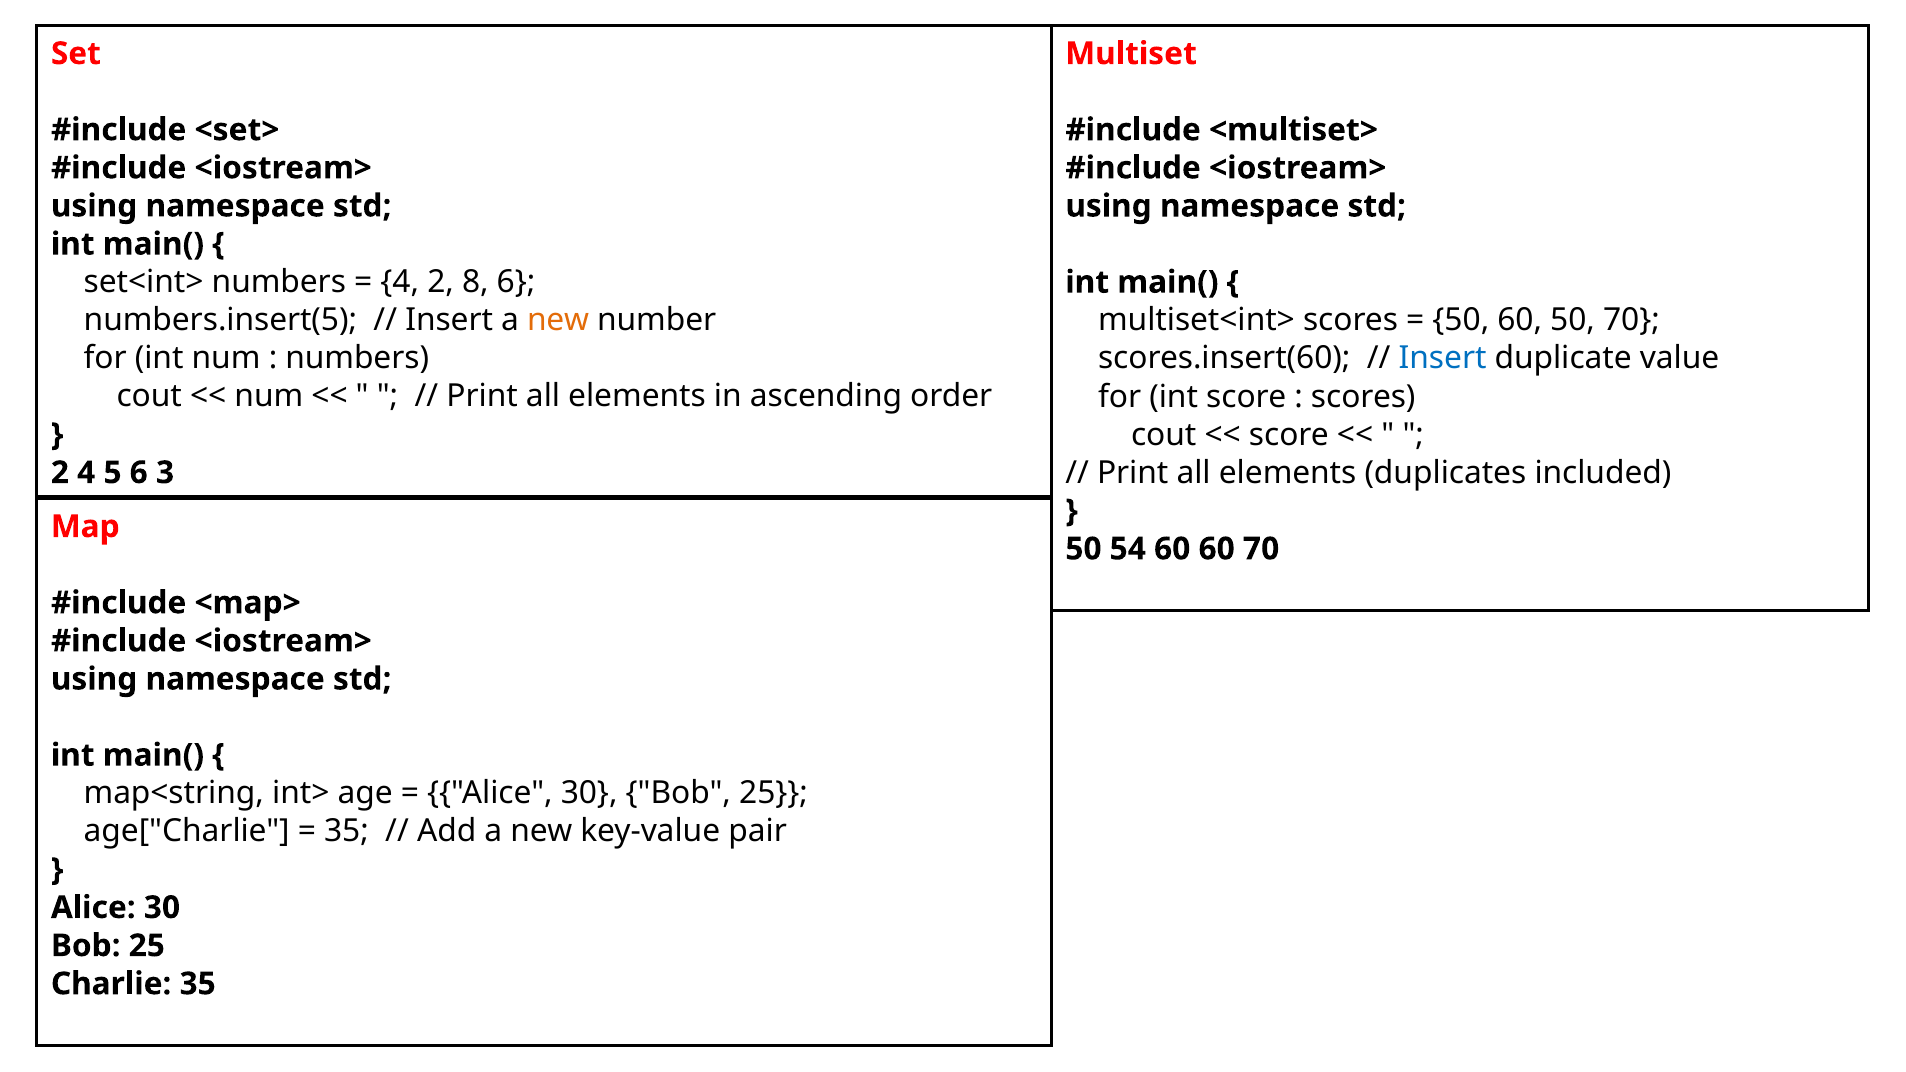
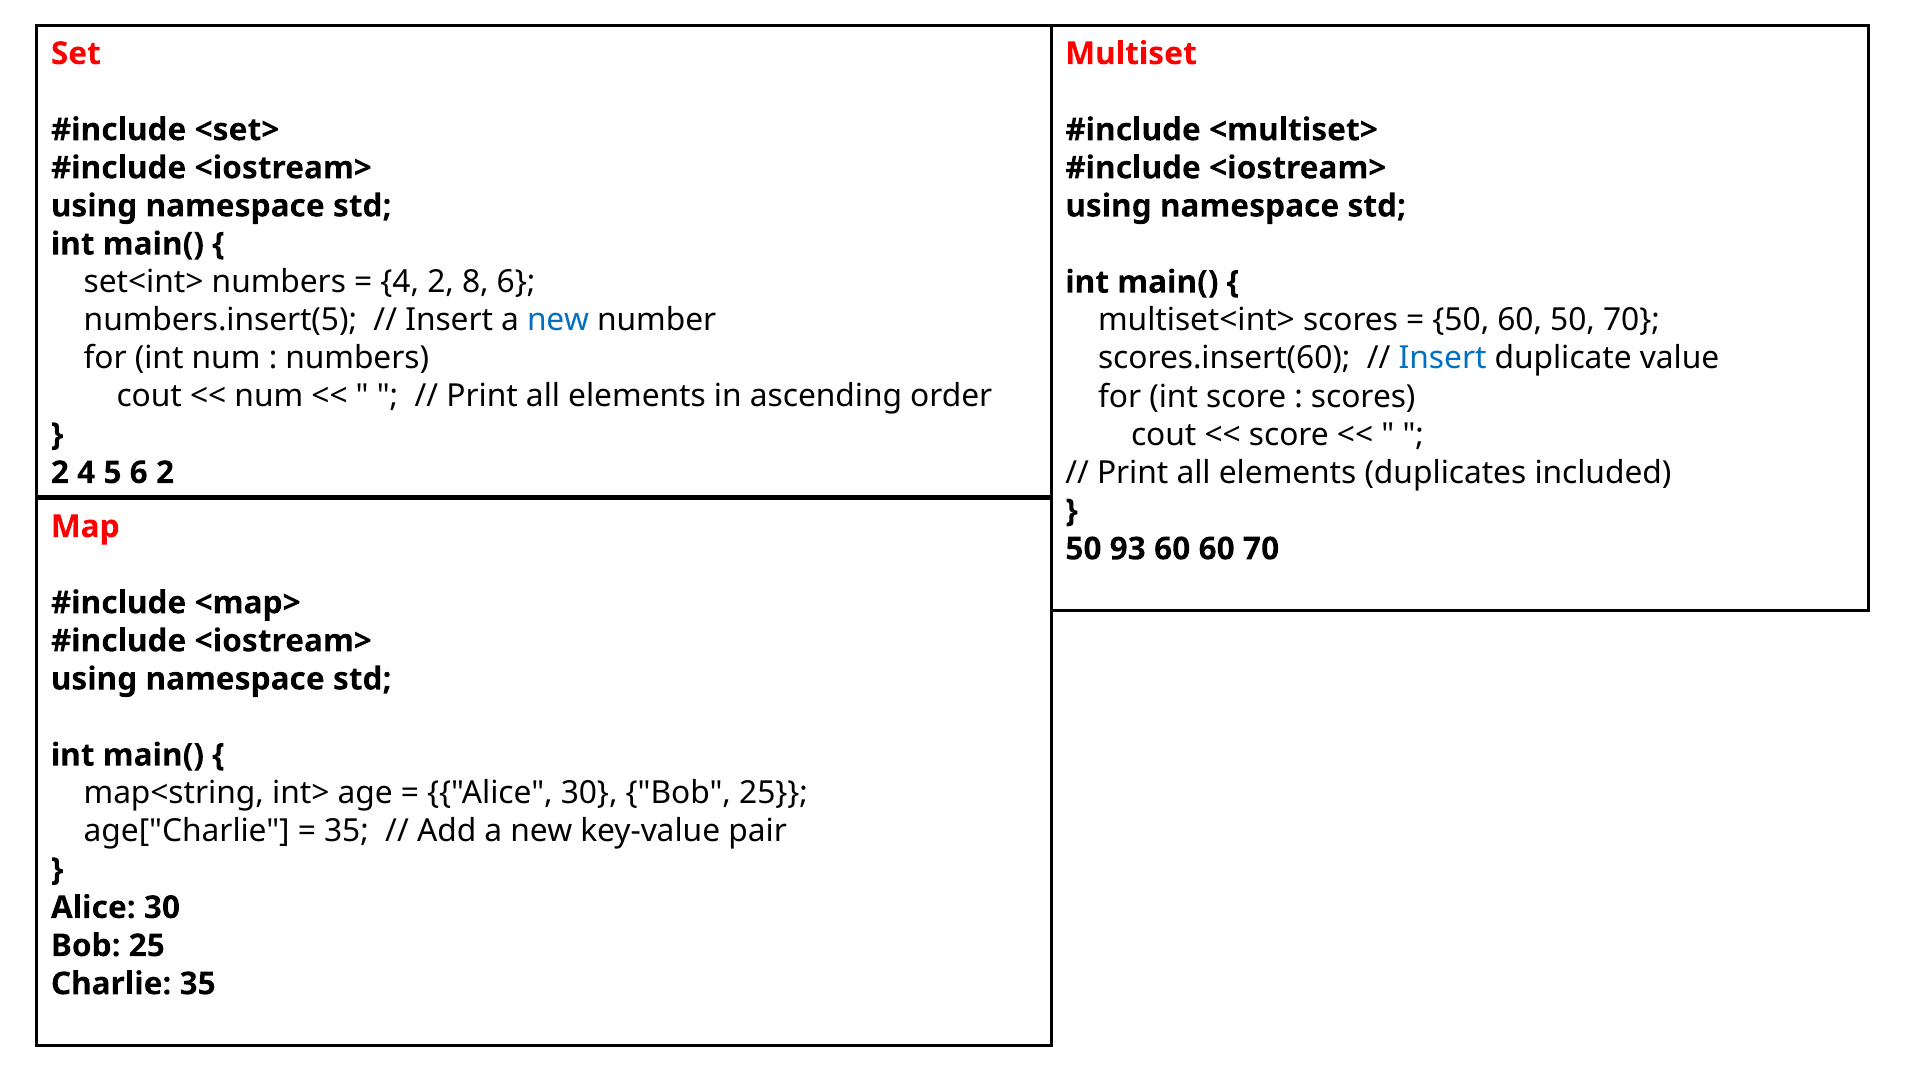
new at (558, 320) colour: orange -> blue
6 3: 3 -> 2
54: 54 -> 93
